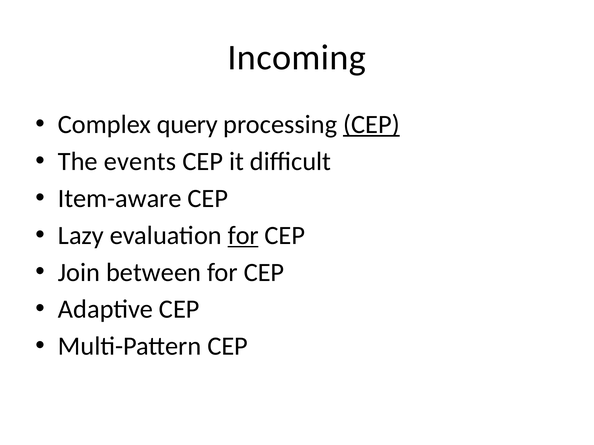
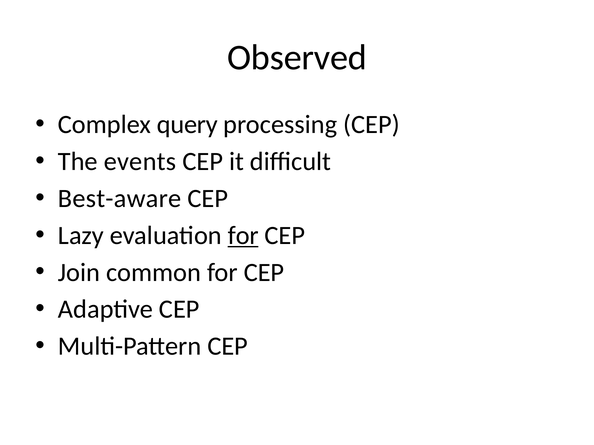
Incoming: Incoming -> Observed
CEP at (371, 125) underline: present -> none
Item-aware: Item-aware -> Best-aware
between: between -> common
